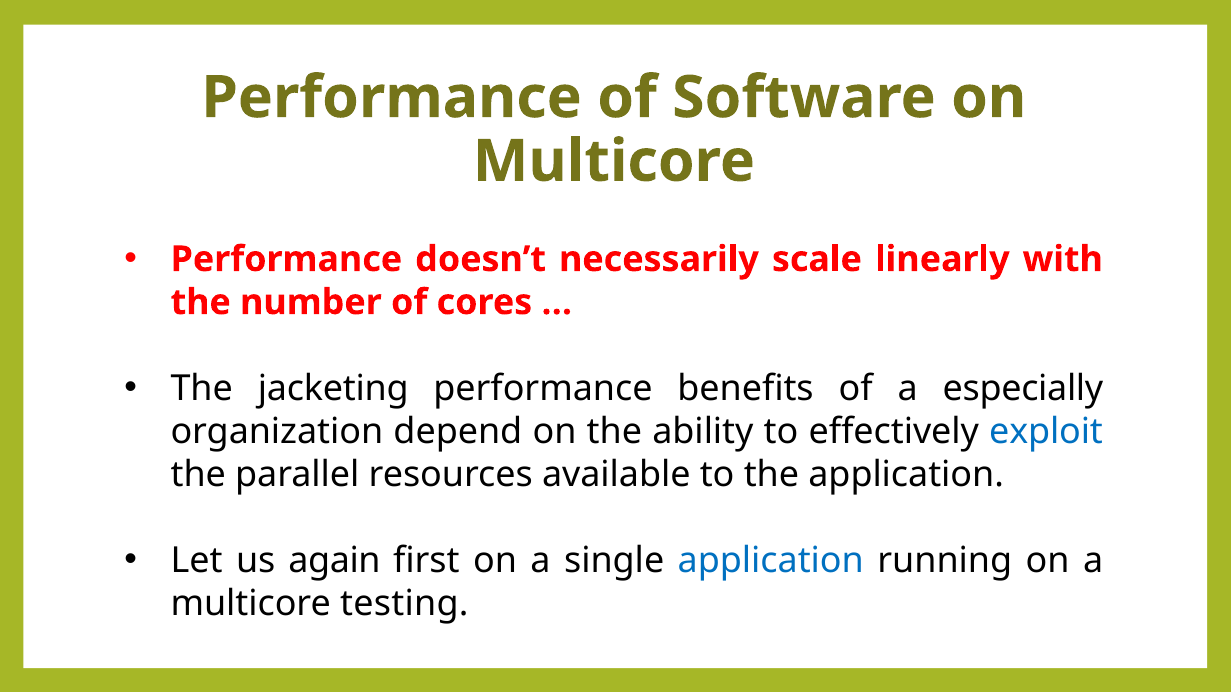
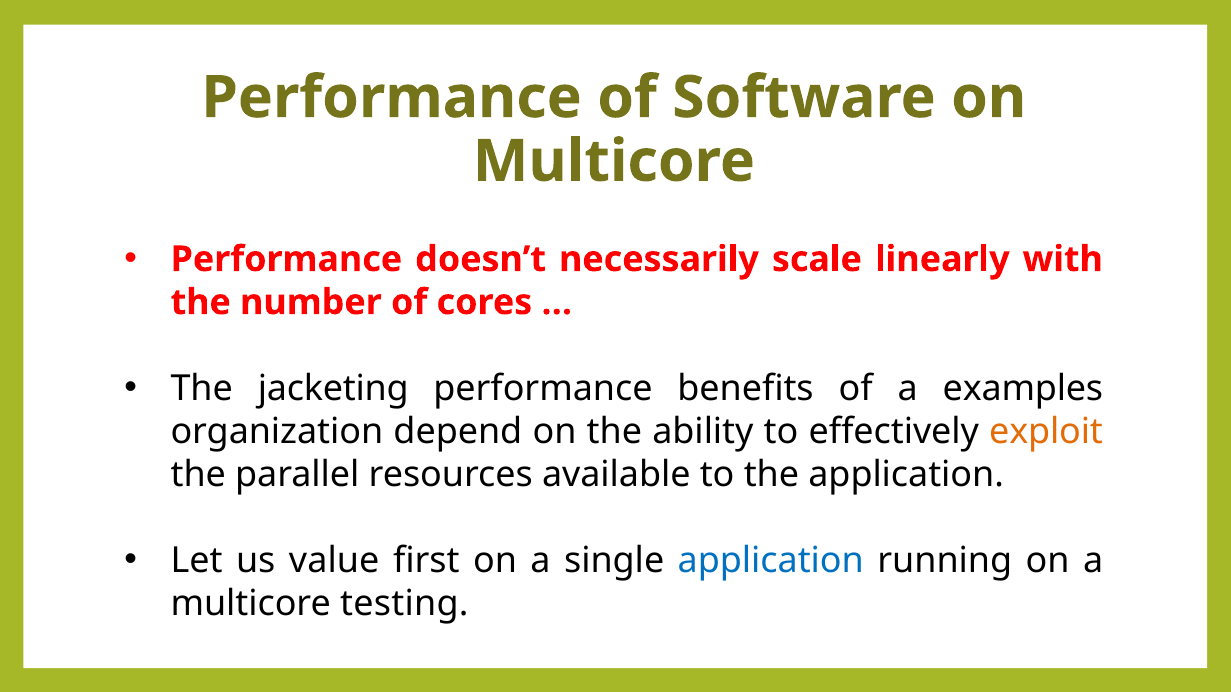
especially: especially -> examples
exploit colour: blue -> orange
again: again -> value
